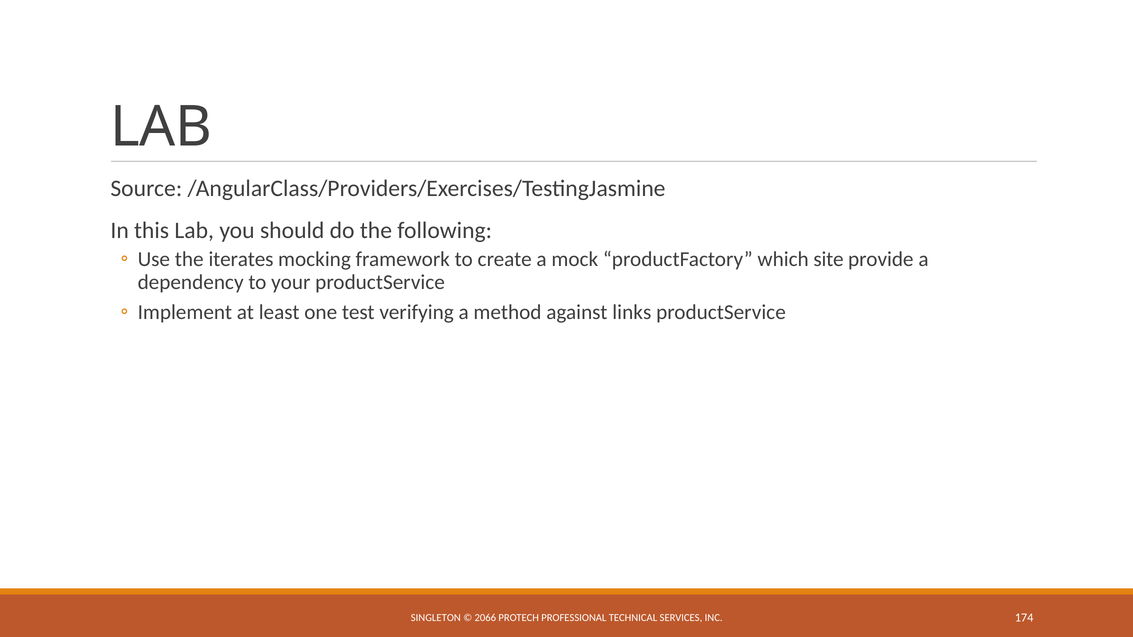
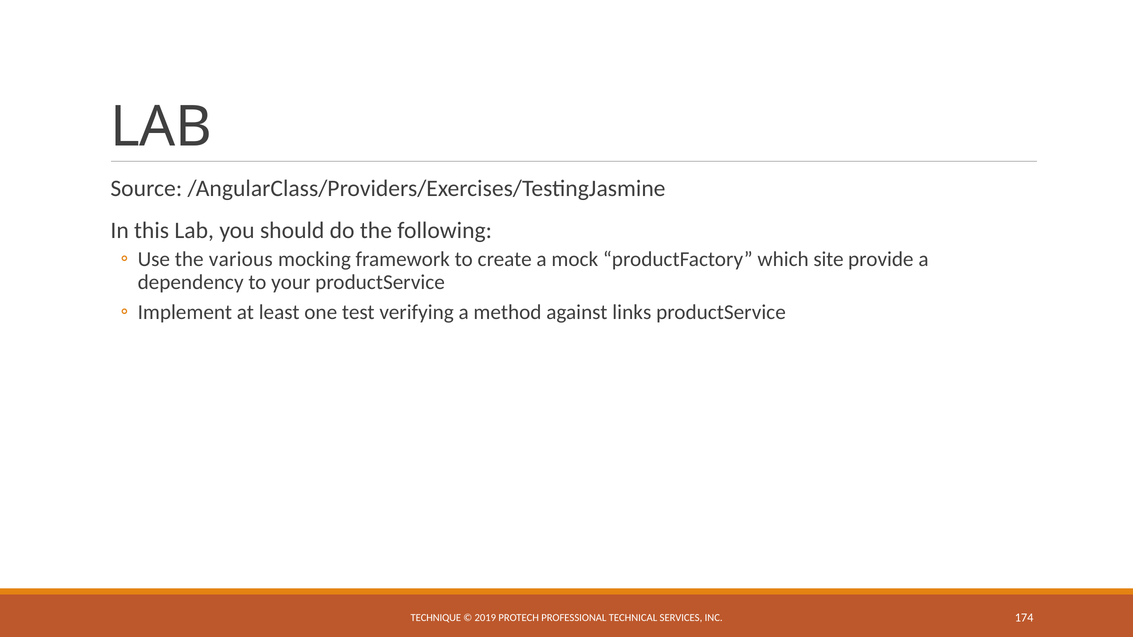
iterates: iterates -> various
SINGLETON: SINGLETON -> TECHNIQUE
2066: 2066 -> 2019
